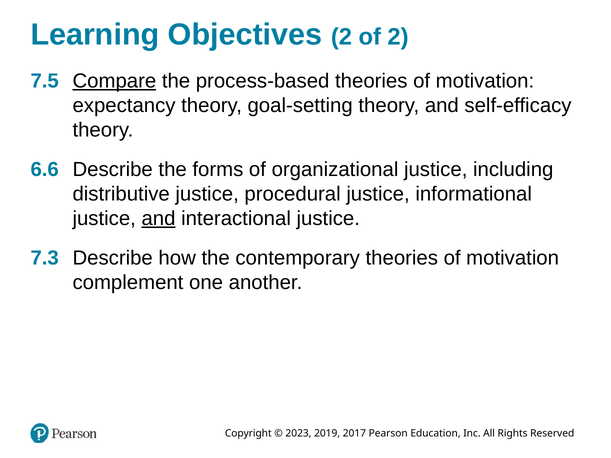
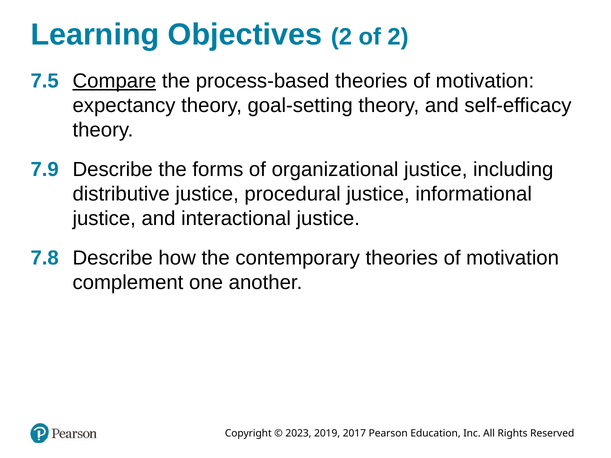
6.6: 6.6 -> 7.9
and at (159, 219) underline: present -> none
7.3: 7.3 -> 7.8
